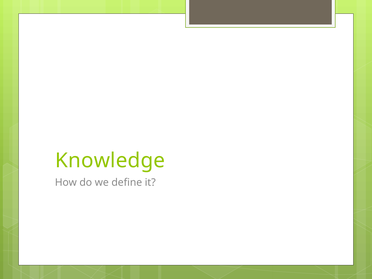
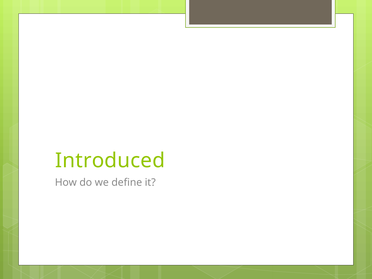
Knowledge: Knowledge -> Introduced
